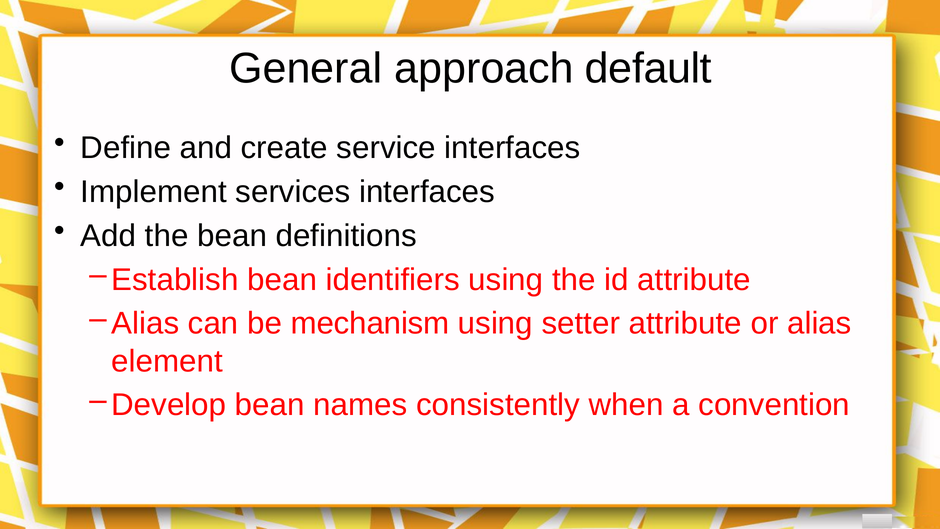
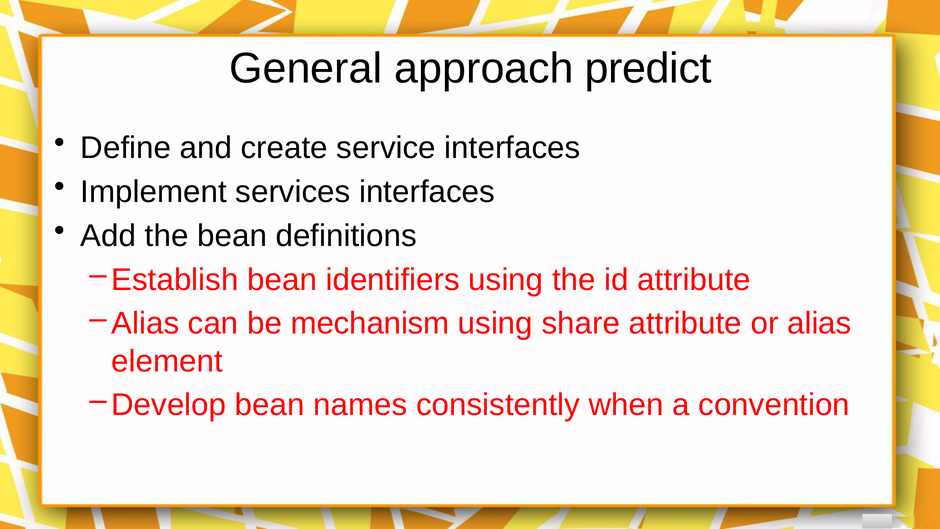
default: default -> predict
setter: setter -> share
